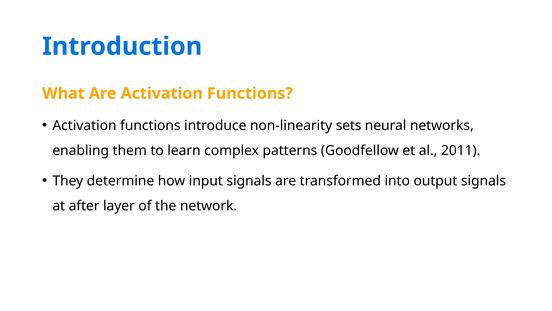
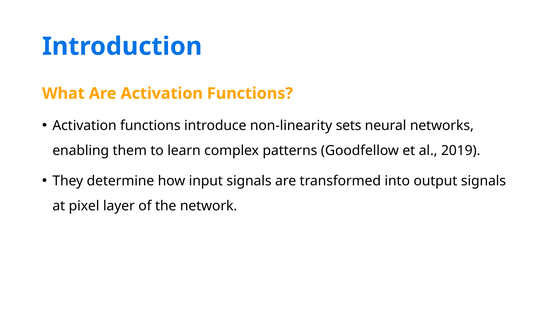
2011: 2011 -> 2019
after: after -> pixel
